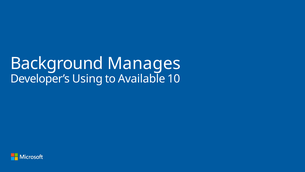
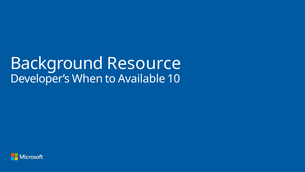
Manages: Manages -> Resource
Using: Using -> When
